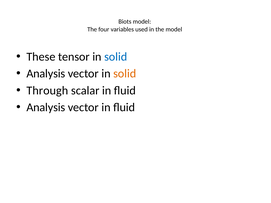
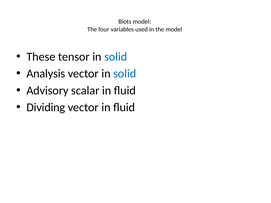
solid at (125, 74) colour: orange -> blue
Through: Through -> Advisory
Analysis at (46, 107): Analysis -> Dividing
